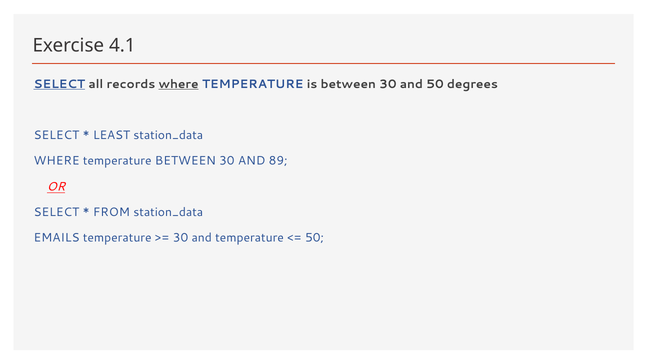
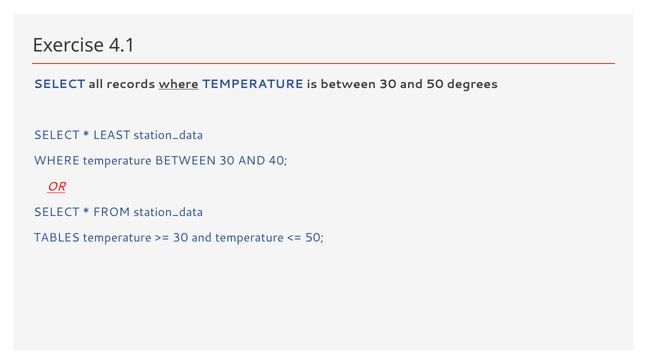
SELECT at (59, 84) underline: present -> none
89: 89 -> 40
EMAILS: EMAILS -> TABLES
